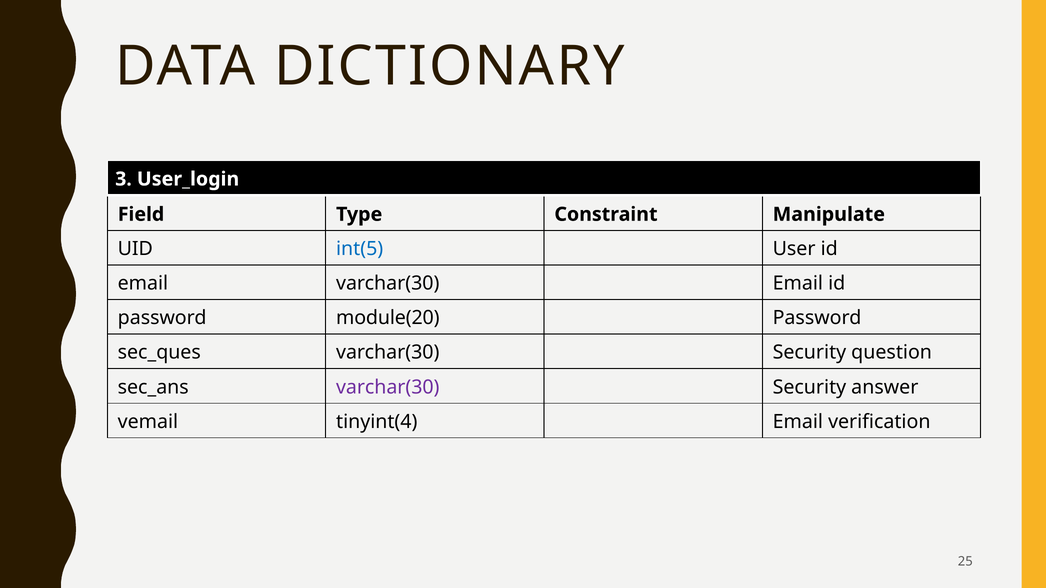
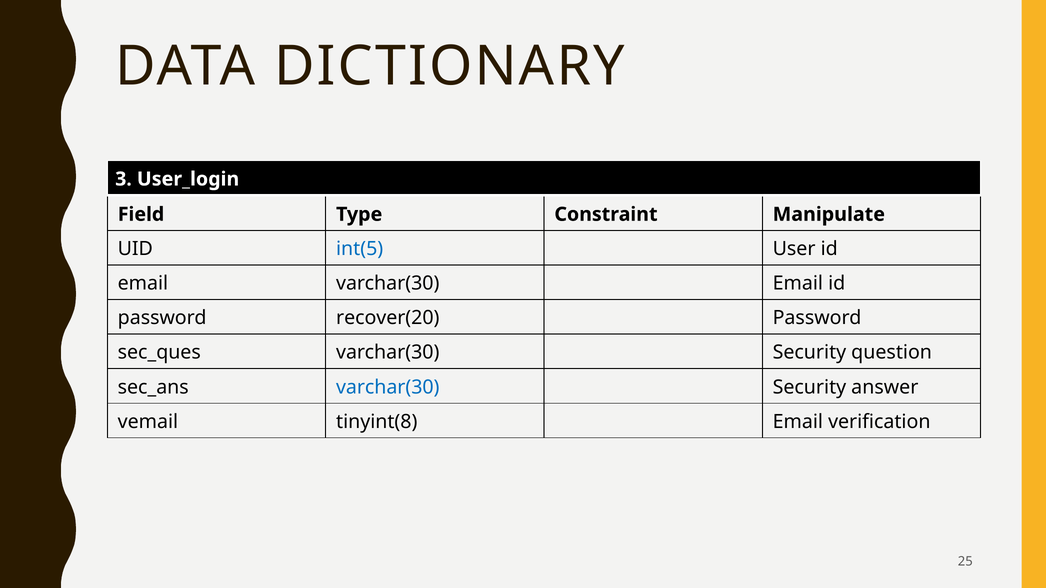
module(20: module(20 -> recover(20
varchar(30 at (388, 387) colour: purple -> blue
tinyint(4: tinyint(4 -> tinyint(8
